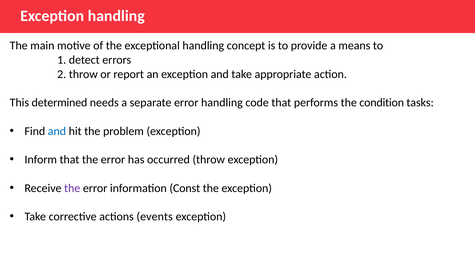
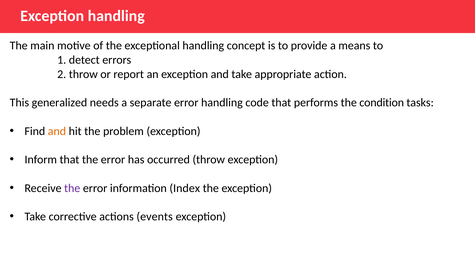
determined: determined -> generalized
and at (57, 131) colour: blue -> orange
Const: Const -> Index
